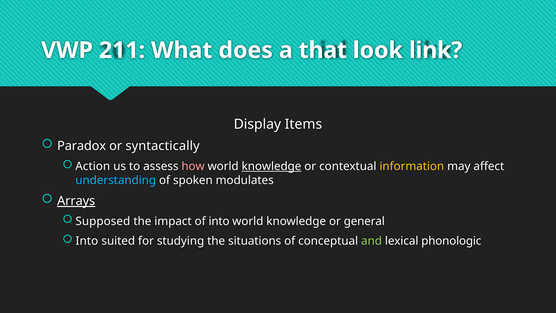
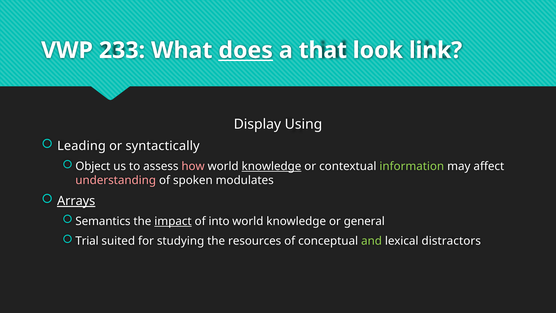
211: 211 -> 233
does underline: none -> present
Items: Items -> Using
Paradox: Paradox -> Leading
Action: Action -> Object
information colour: yellow -> light green
understanding colour: light blue -> pink
Supposed: Supposed -> Semantics
impact underline: none -> present
Into at (87, 241): Into -> Trial
situations: situations -> resources
phonologic: phonologic -> distractors
